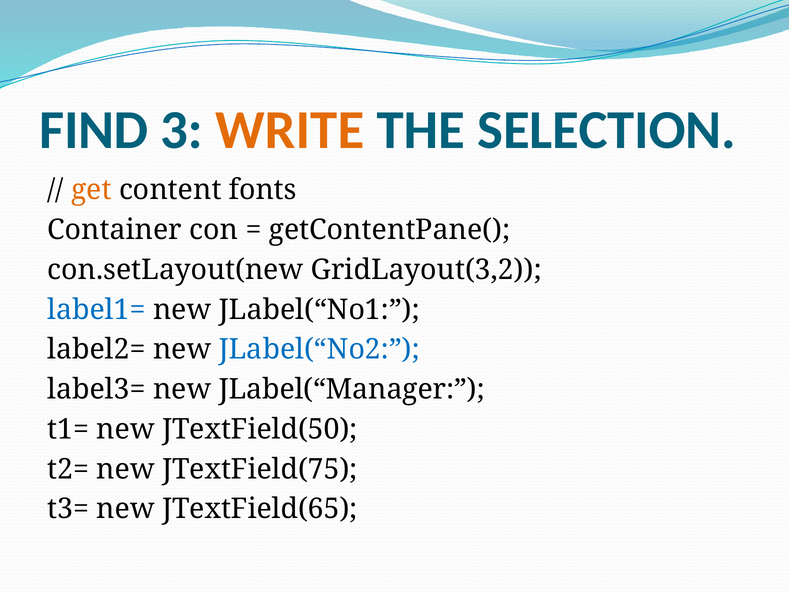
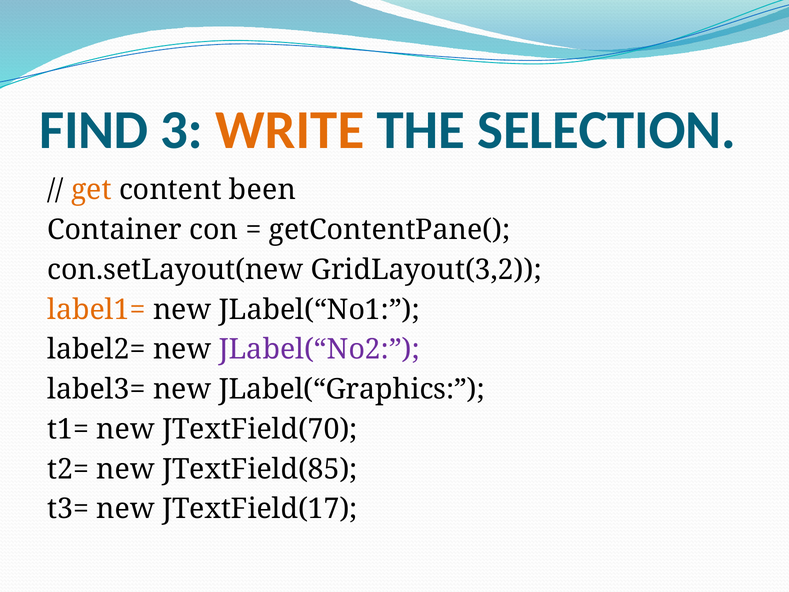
fonts: fonts -> been
label1= colour: blue -> orange
JLabel(“No2 colour: blue -> purple
JLabel(“Manager: JLabel(“Manager -> JLabel(“Graphics
JTextField(50: JTextField(50 -> JTextField(70
JTextField(75: JTextField(75 -> JTextField(85
JTextField(65: JTextField(65 -> JTextField(17
